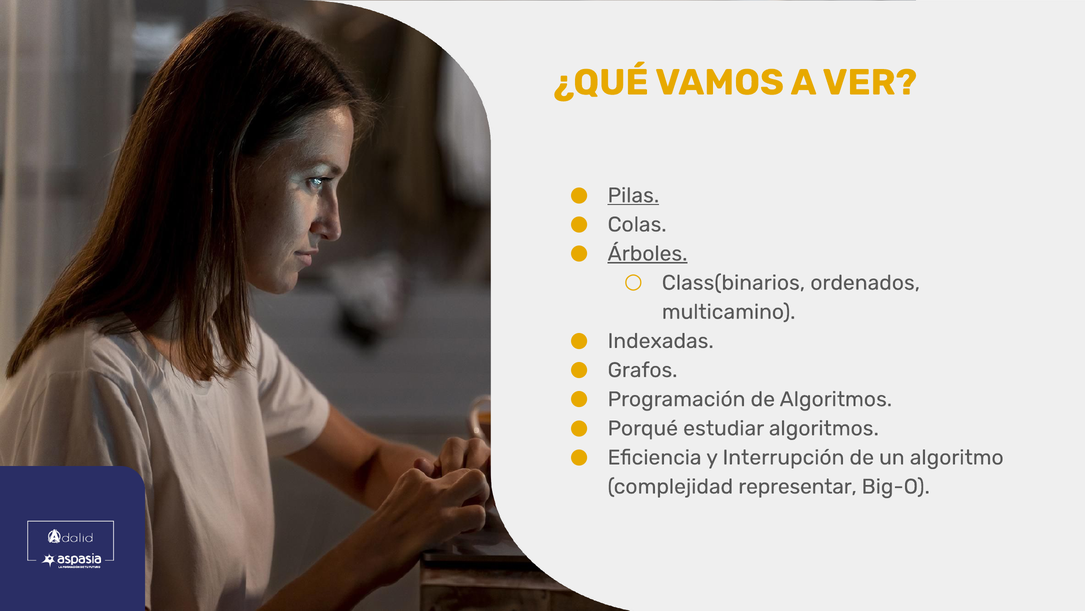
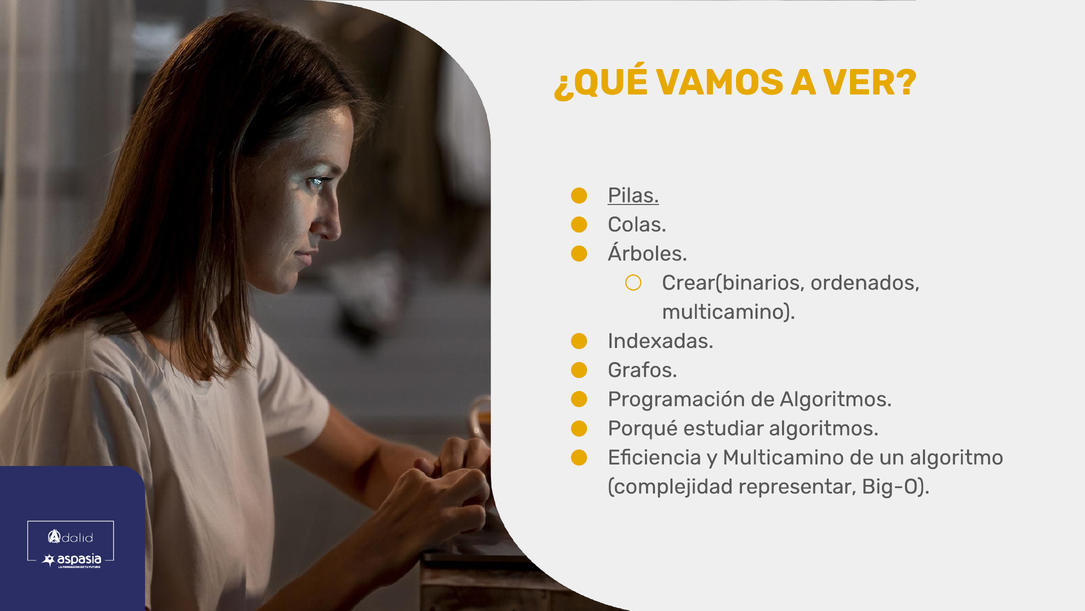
Árboles underline: present -> none
Class(binarios: Class(binarios -> Crear(binarios
y Interrupción: Interrupción -> Multicamino
